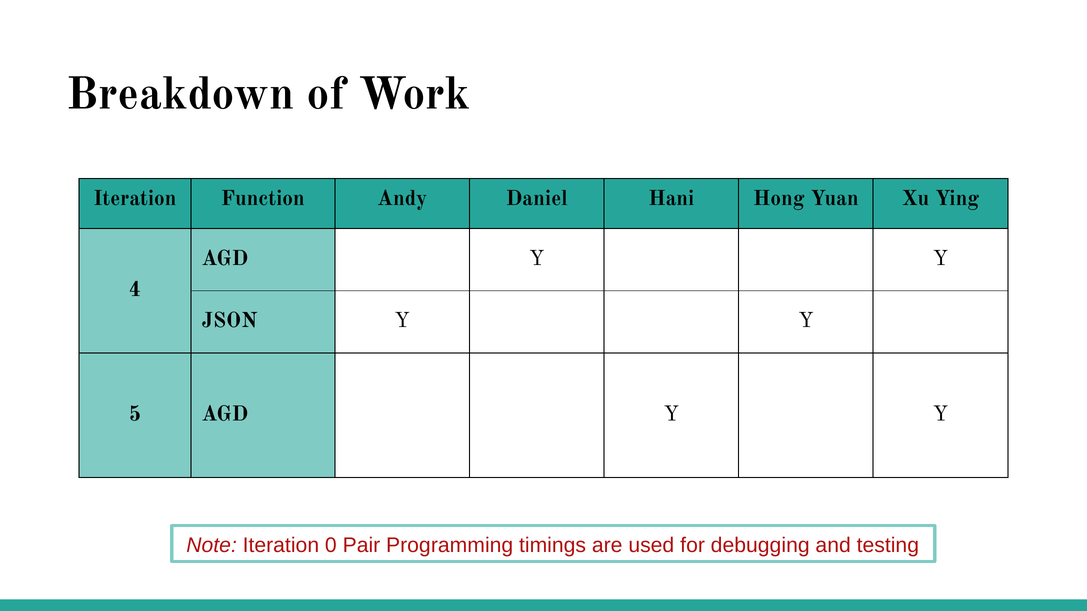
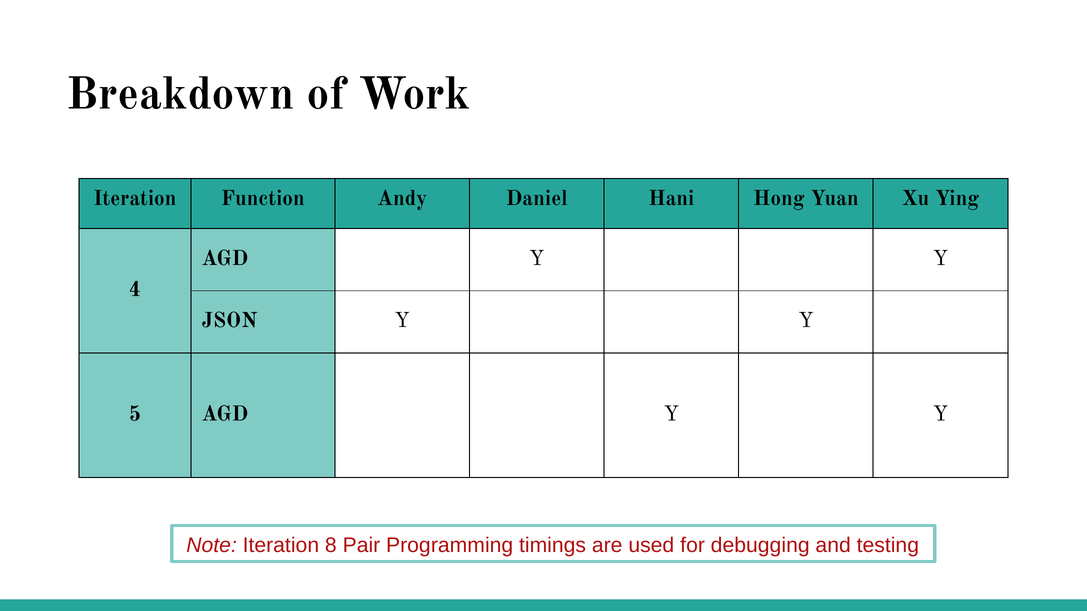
0: 0 -> 8
